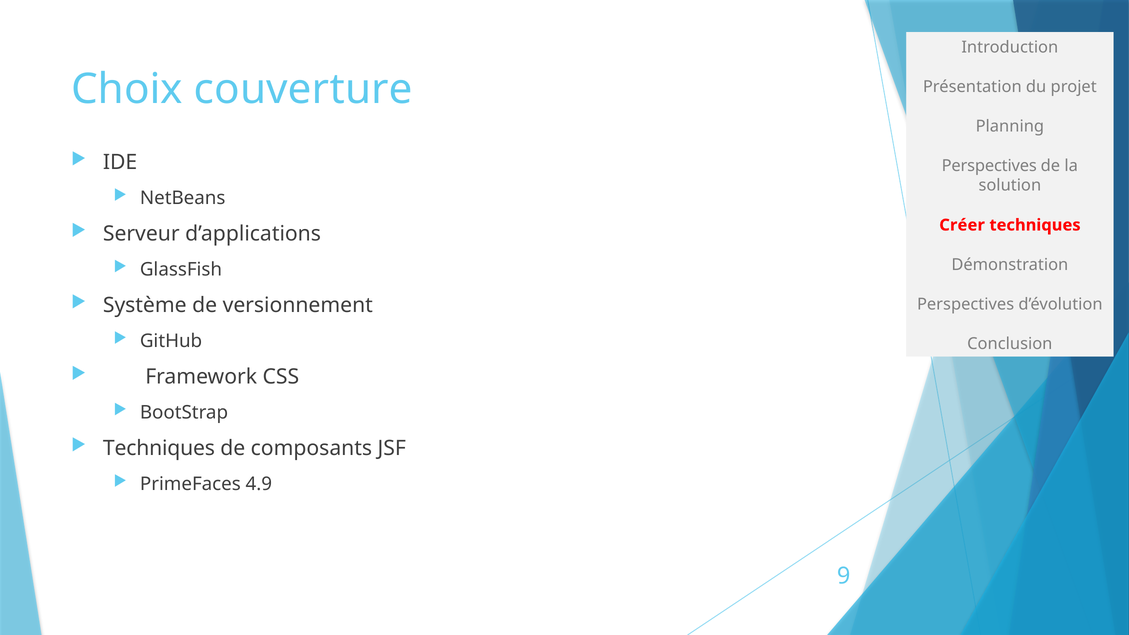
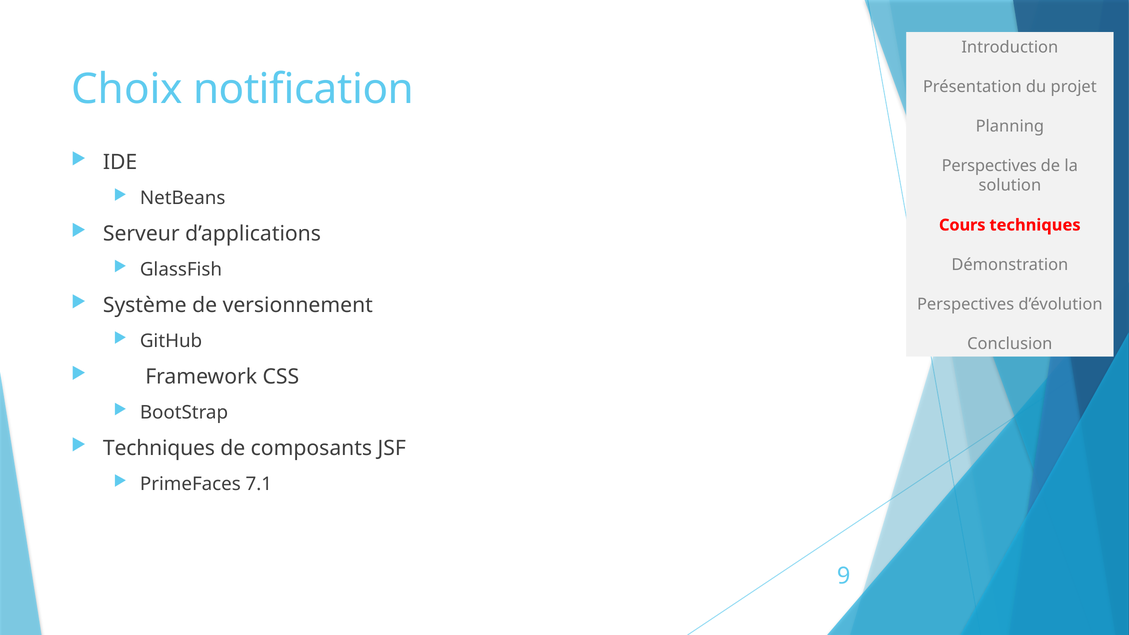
couverture: couverture -> notification
Créer: Créer -> Cours
4.9: 4.9 -> 7.1
